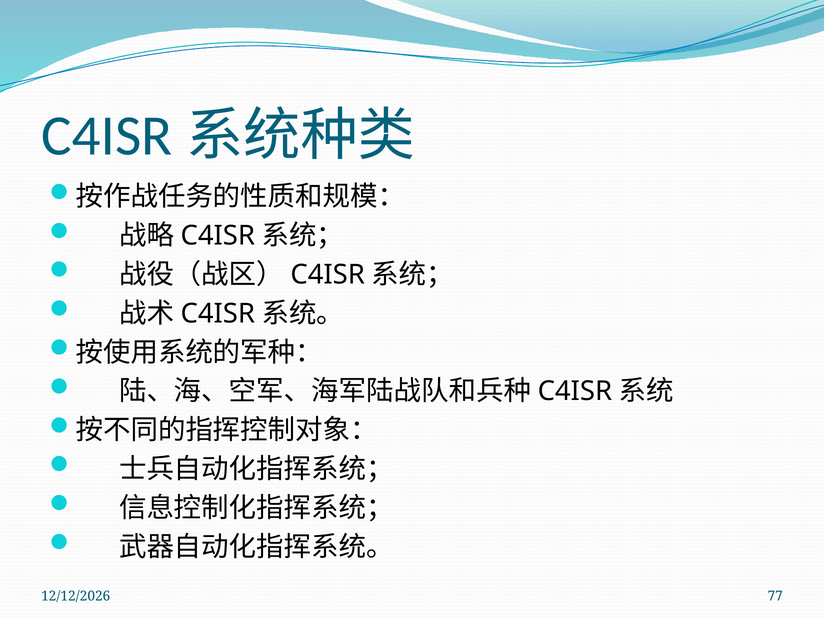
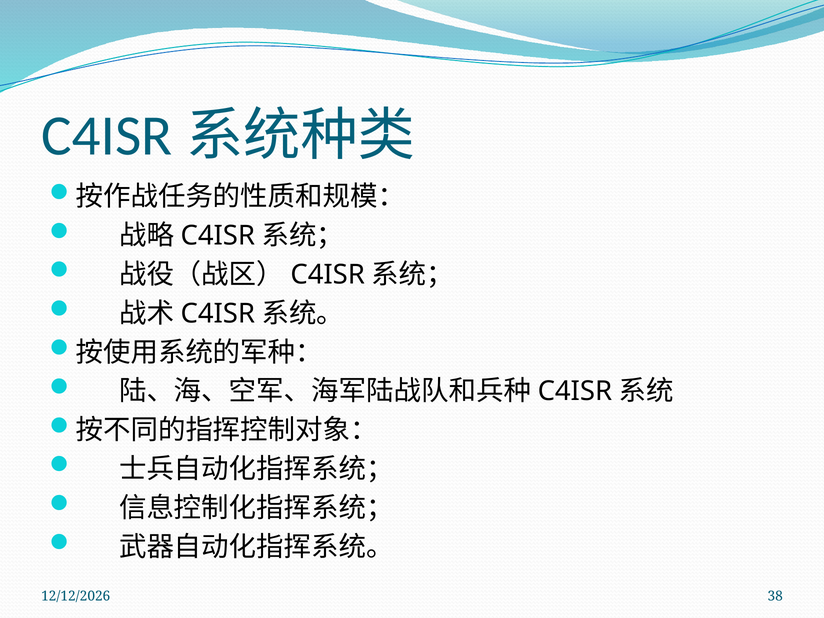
77: 77 -> 38
